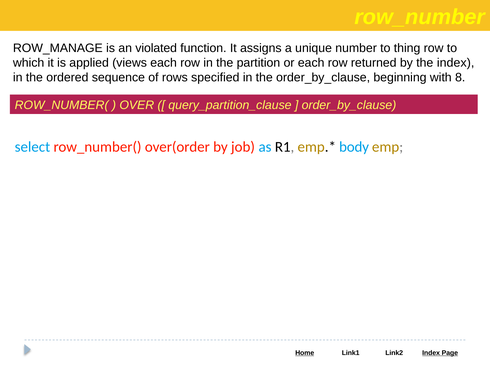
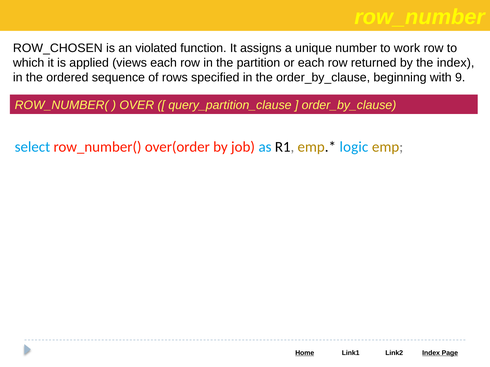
ROW_MANAGE: ROW_MANAGE -> ROW_CHOSEN
thing: thing -> work
8: 8 -> 9
body: body -> logic
